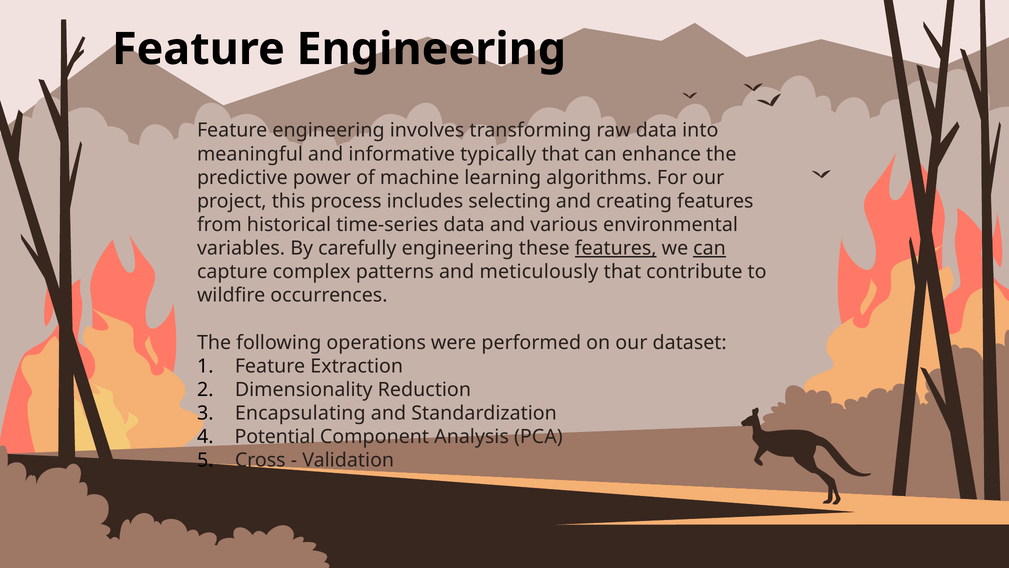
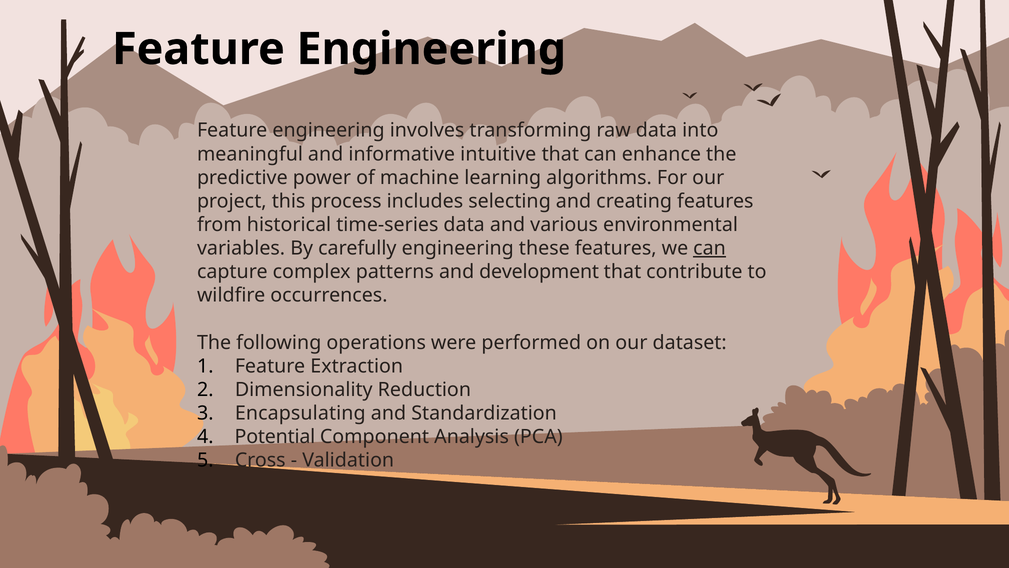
typically: typically -> intuitive
features at (616, 248) underline: present -> none
meticulously: meticulously -> development
